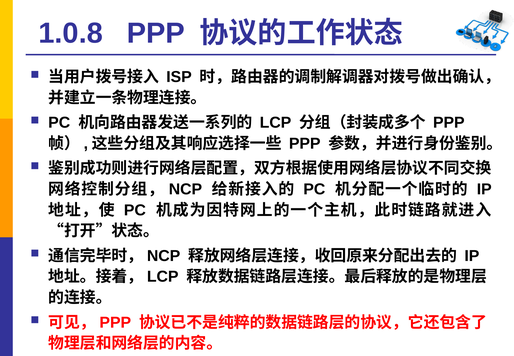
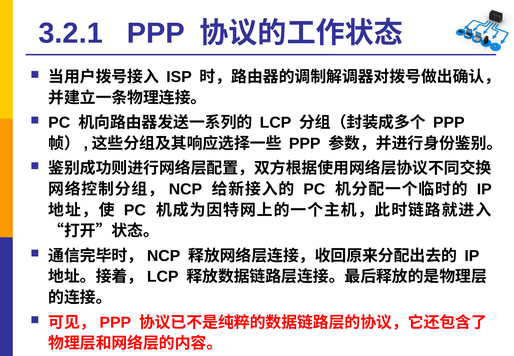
1.0.8: 1.0.8 -> 3.2.1
